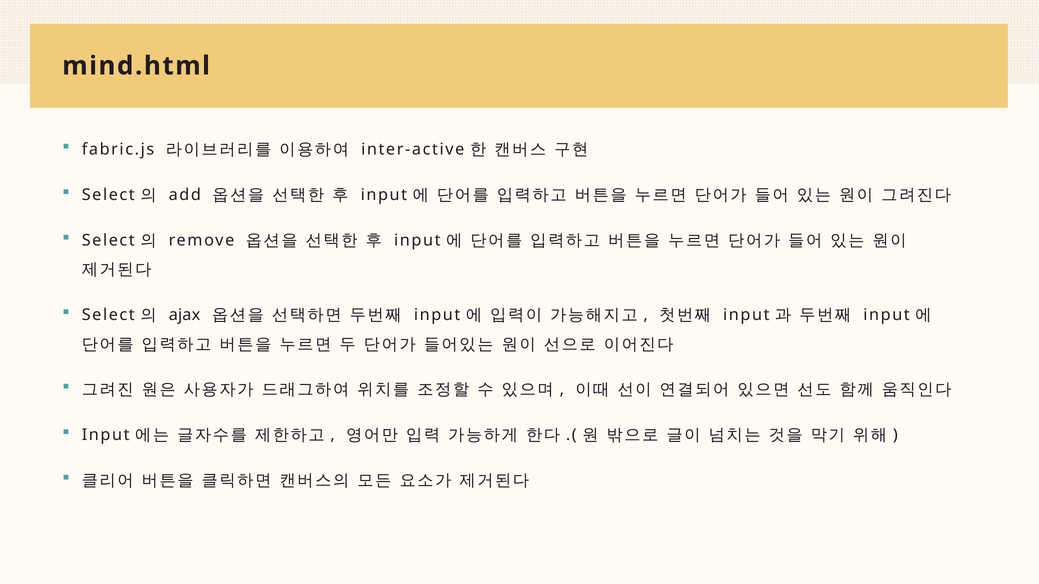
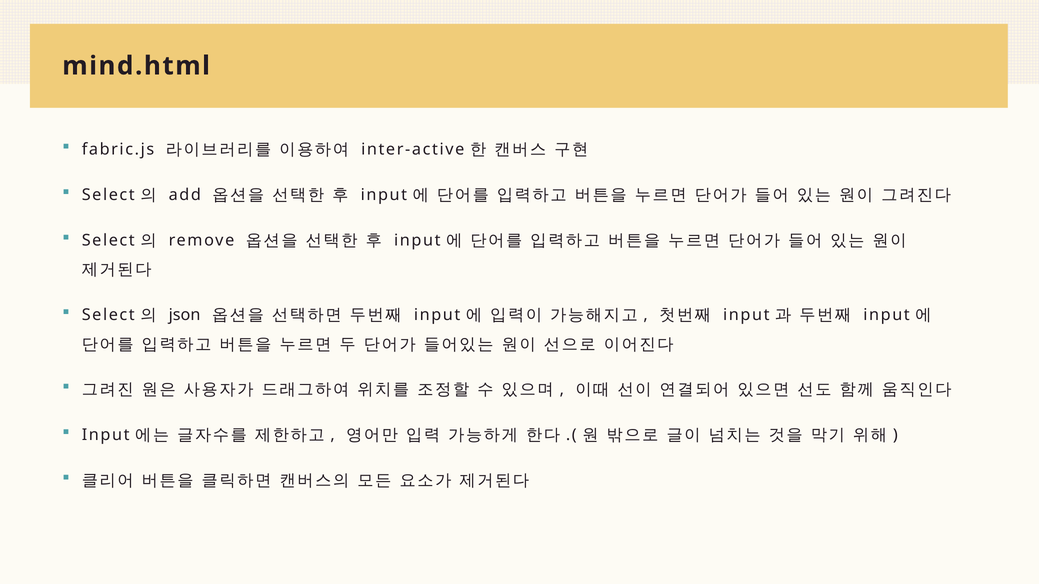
ajax: ajax -> json
